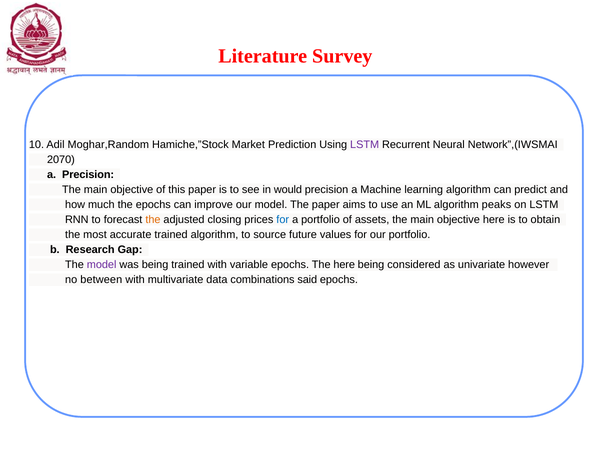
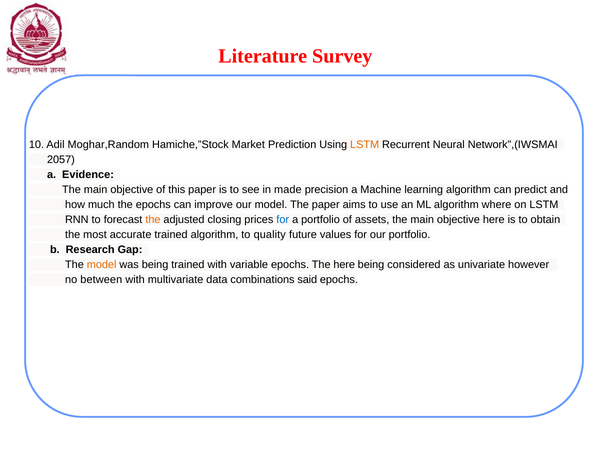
LSTM at (365, 145) colour: purple -> orange
2070: 2070 -> 2057
a Precision: Precision -> Evidence
would: would -> made
peaks: peaks -> where
source: source -> quality
model at (102, 265) colour: purple -> orange
